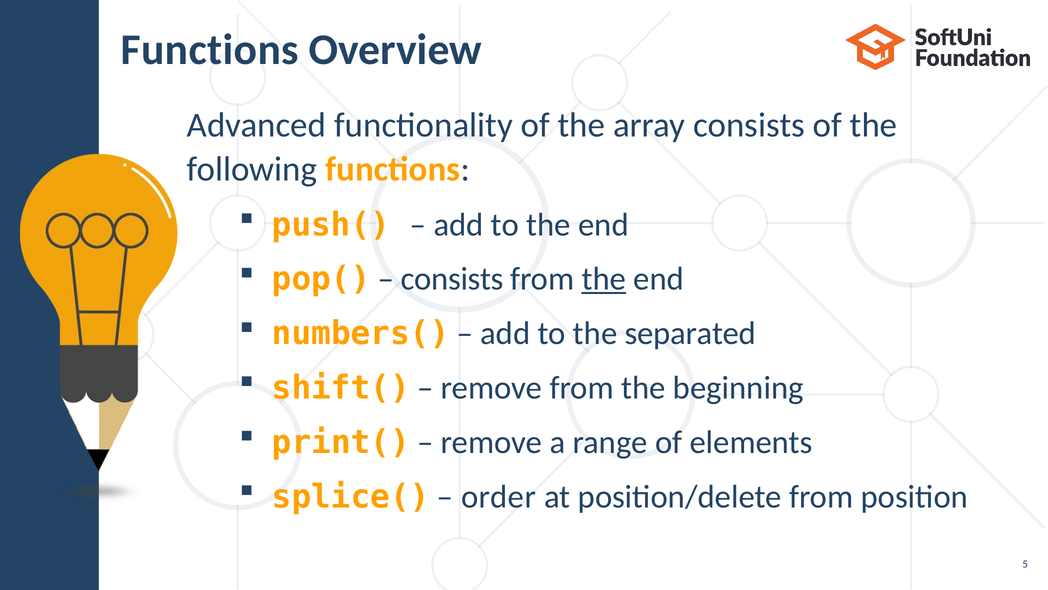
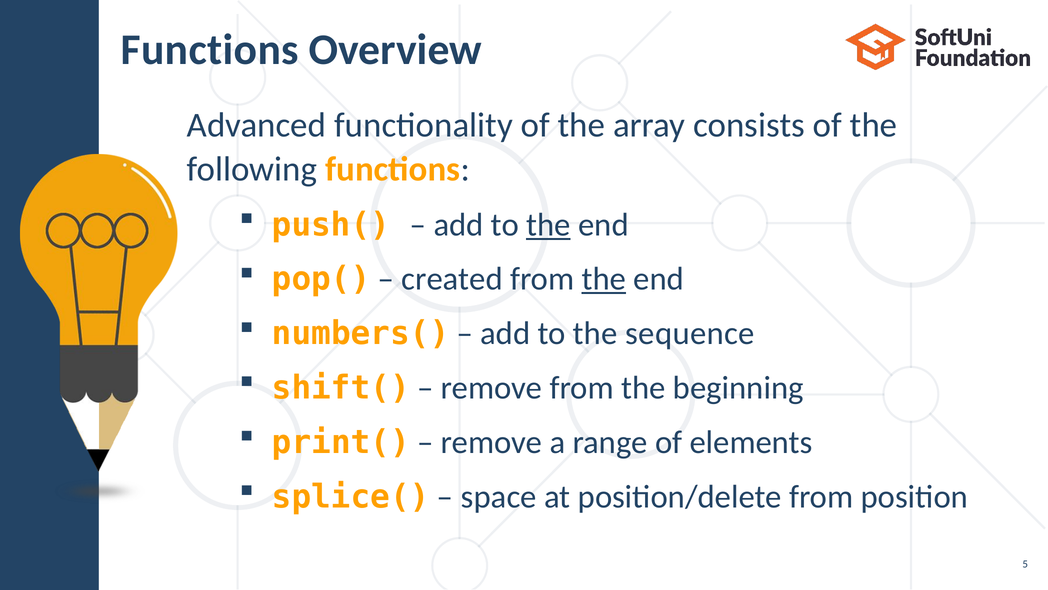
the at (548, 225) underline: none -> present
consists at (452, 279): consists -> created
separated: separated -> sequence
order: order -> space
